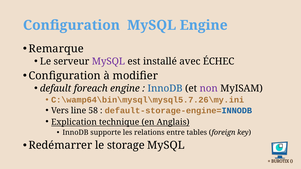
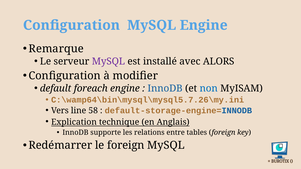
ÉCHEC: ÉCHEC -> ALORS
non colour: purple -> blue
le storage: storage -> foreign
